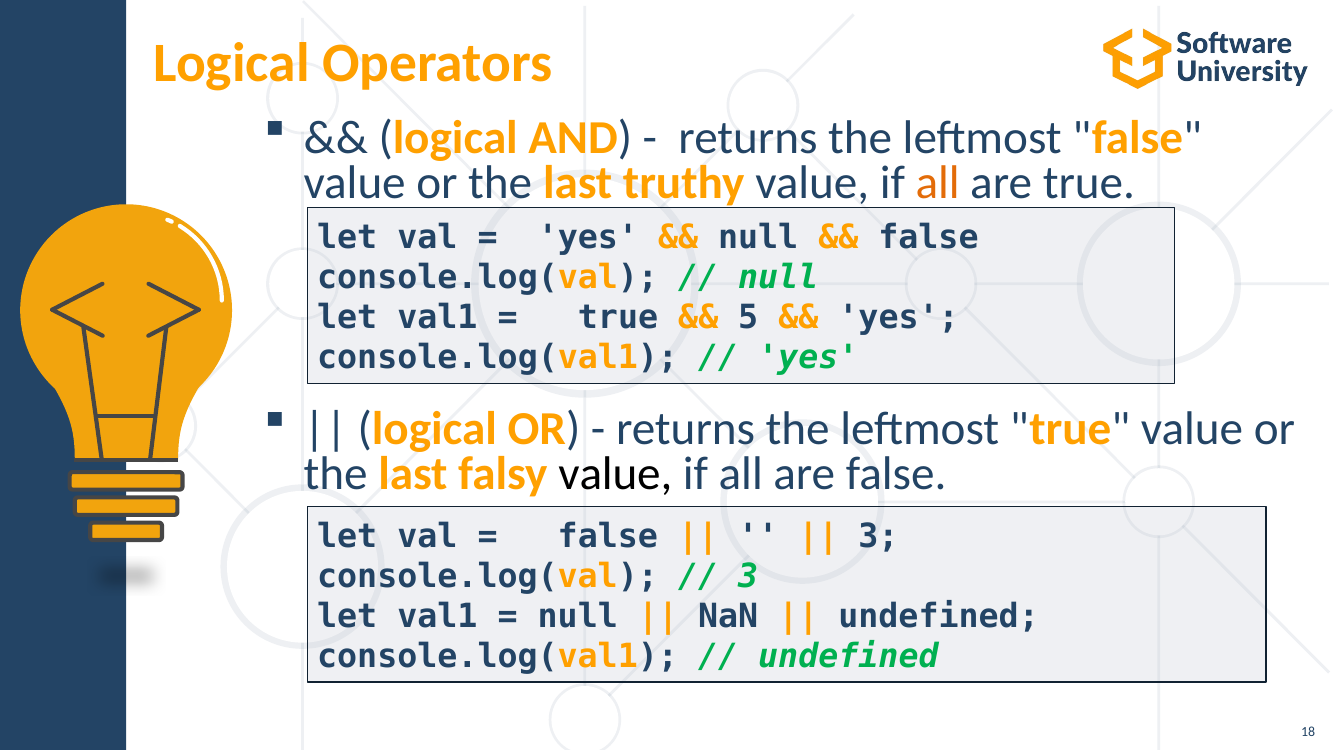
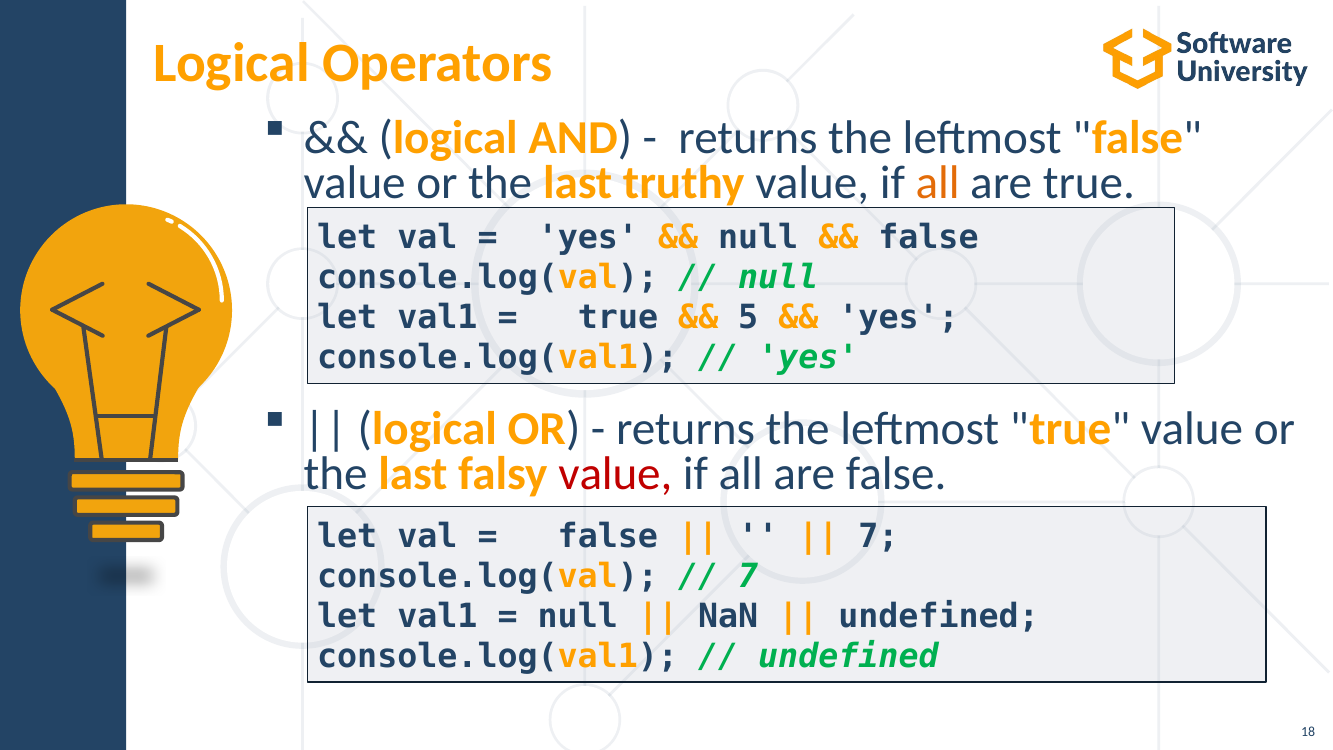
value at (615, 474) colour: black -> red
3 at (878, 536): 3 -> 7
3 at (748, 576): 3 -> 7
